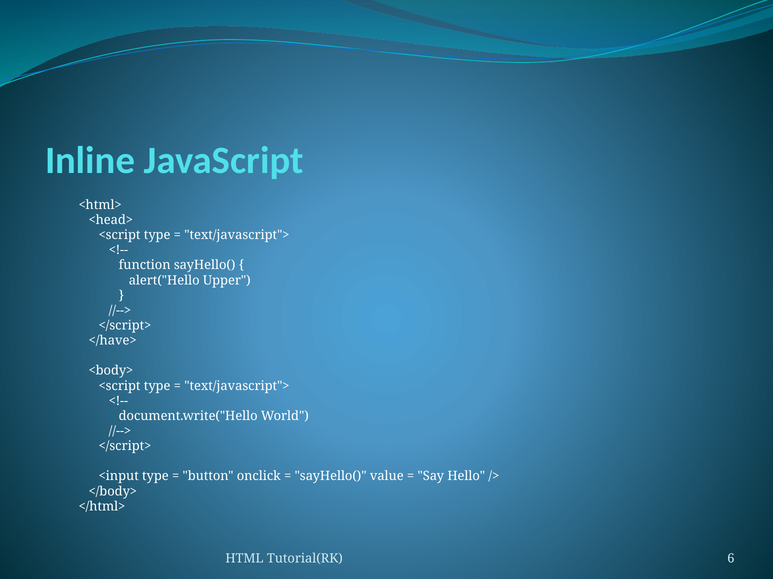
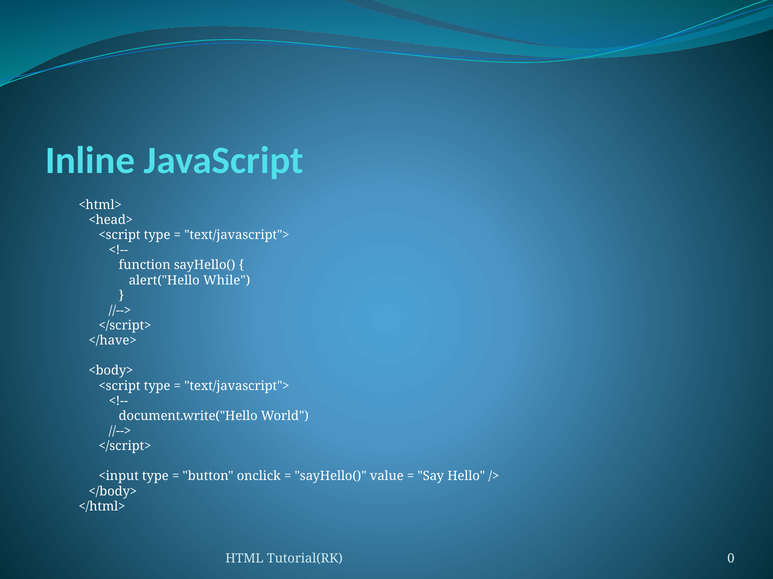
Upper: Upper -> While
6: 6 -> 0
